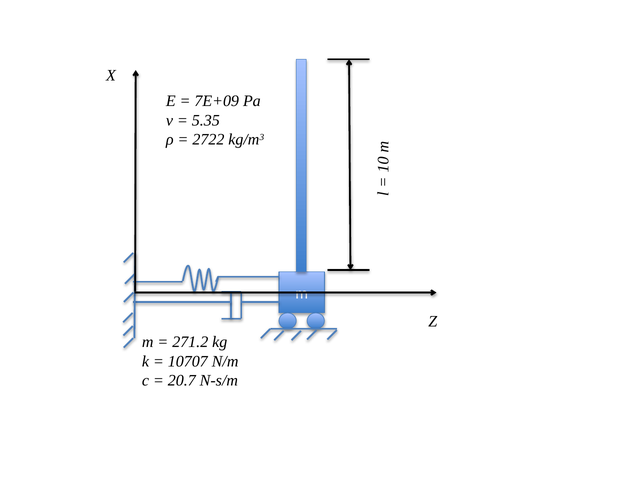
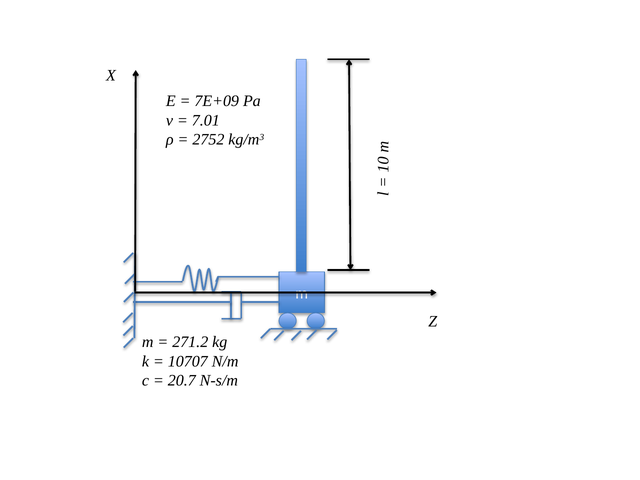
5.35: 5.35 -> 7.01
2722: 2722 -> 2752
